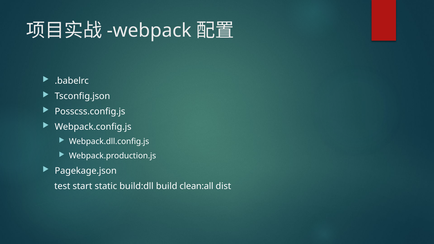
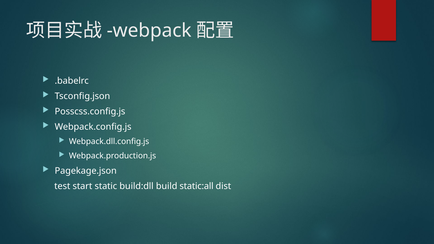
clean:all: clean:all -> static:all
